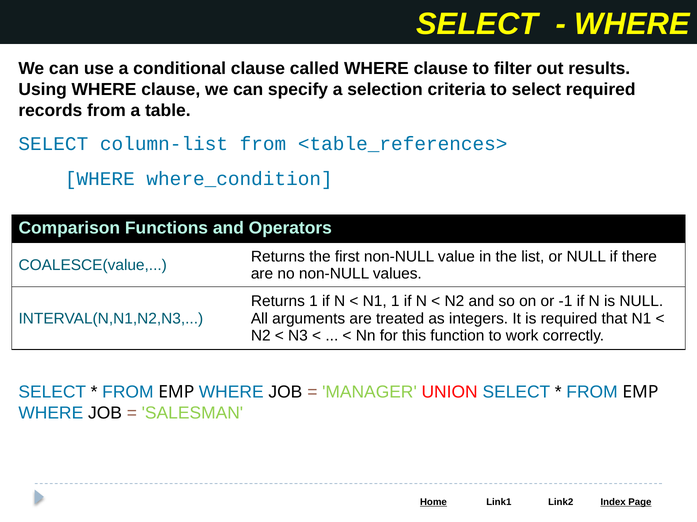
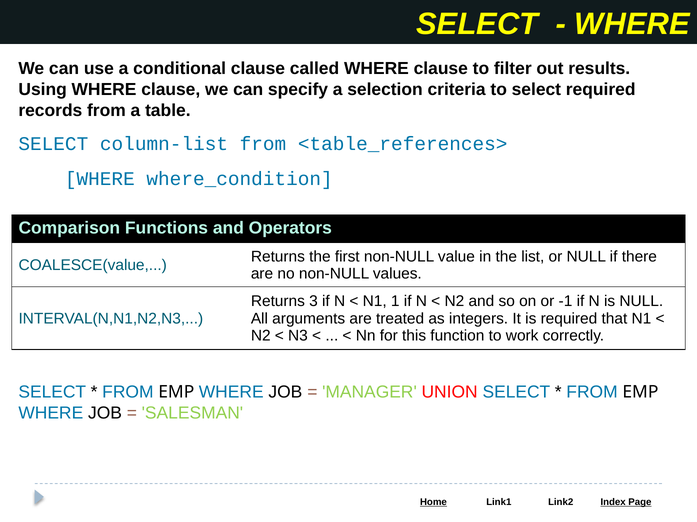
Returns 1: 1 -> 3
